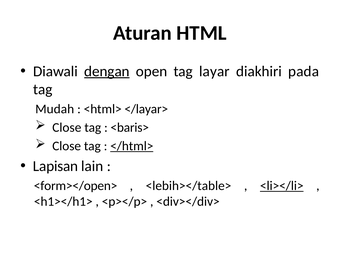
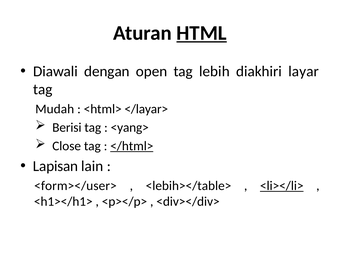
HTML underline: none -> present
dengan underline: present -> none
layar: layar -> lebih
pada: pada -> layar
Close at (67, 128): Close -> Berisi
<baris>: <baris> -> <yang>
<form></open>: <form></open> -> <form></user>
